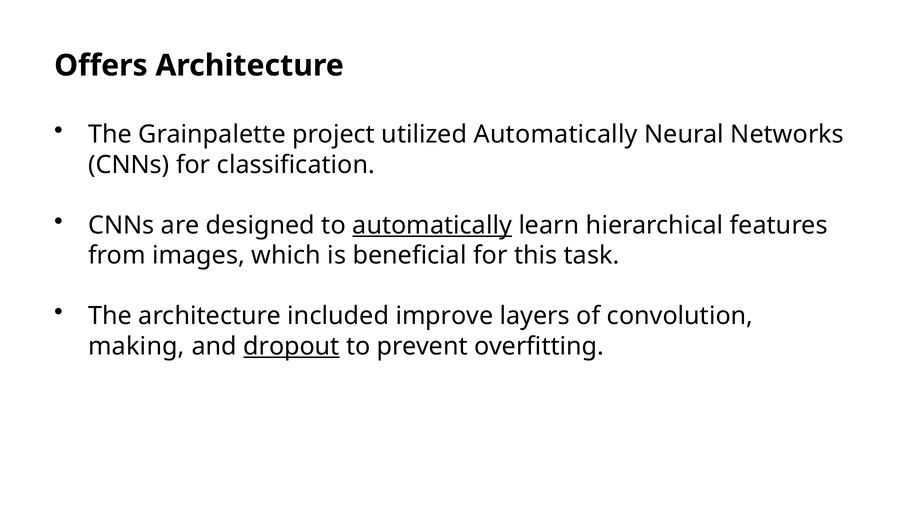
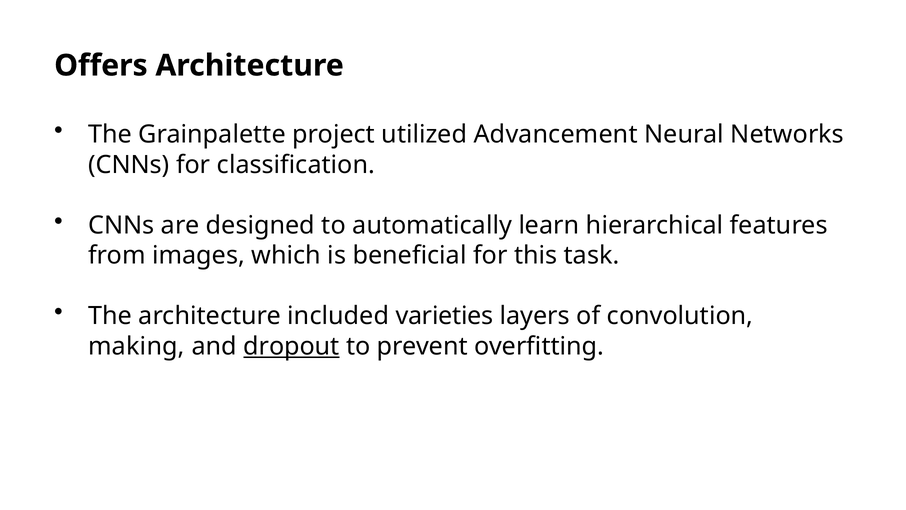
utilized Automatically: Automatically -> Advancement
automatically at (432, 225) underline: present -> none
improve: improve -> varieties
